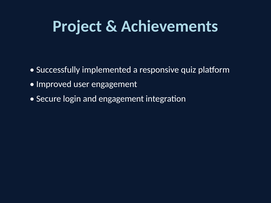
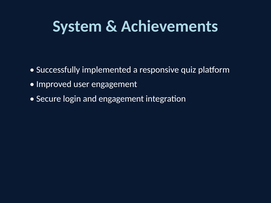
Project: Project -> System
